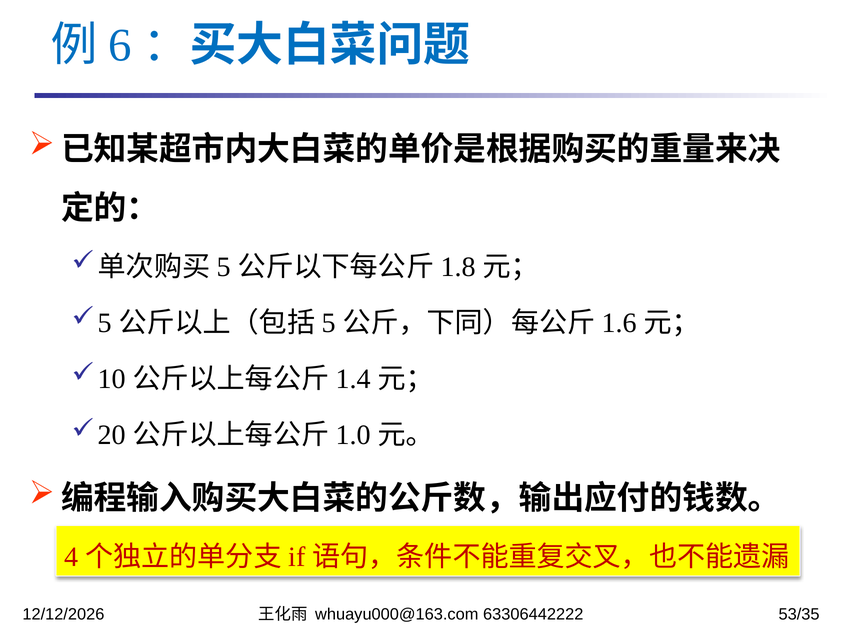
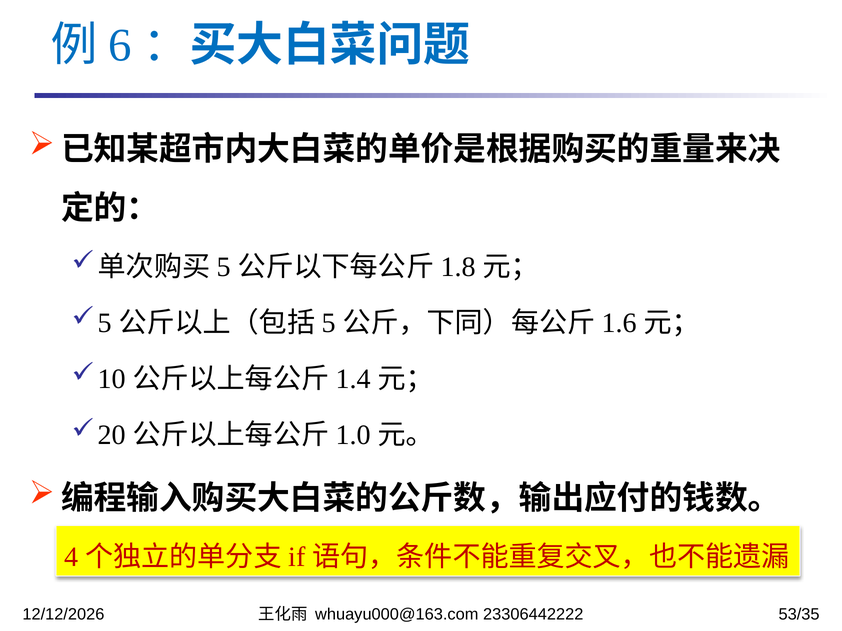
63306442222: 63306442222 -> 23306442222
